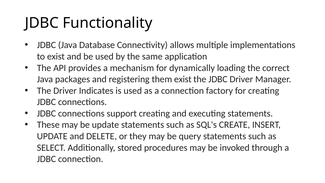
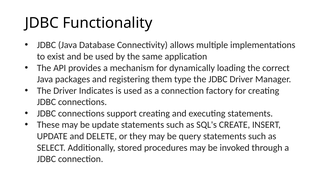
them exist: exist -> type
